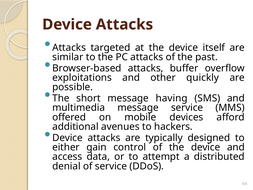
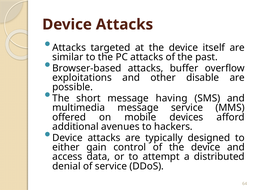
quickly: quickly -> disable
